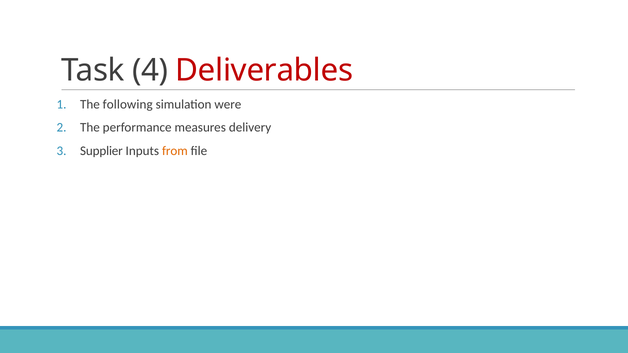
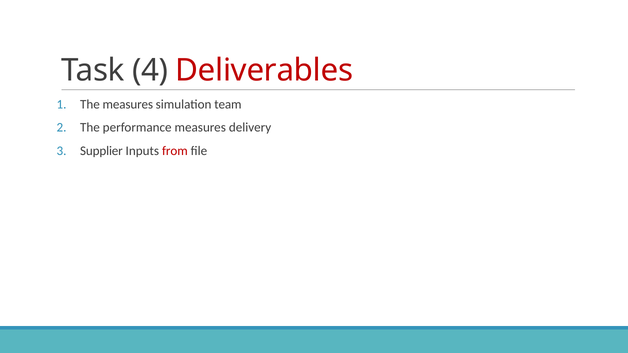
The following: following -> measures
were: were -> team
from colour: orange -> red
